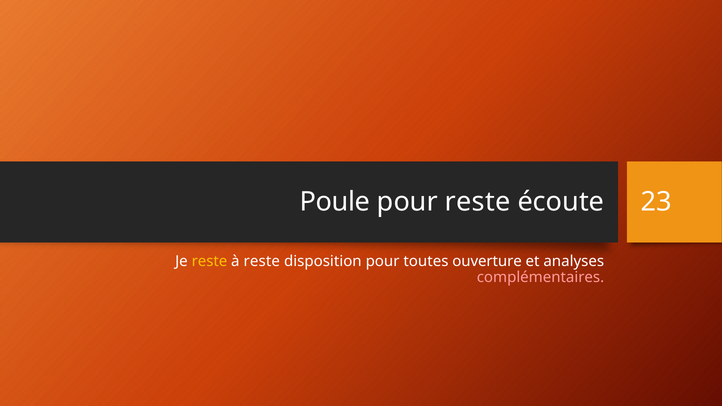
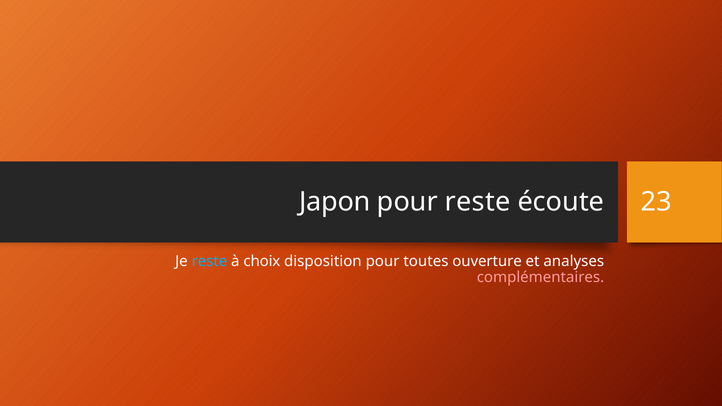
Poule: Poule -> Japon
reste at (209, 261) colour: yellow -> light blue
à reste: reste -> choix
